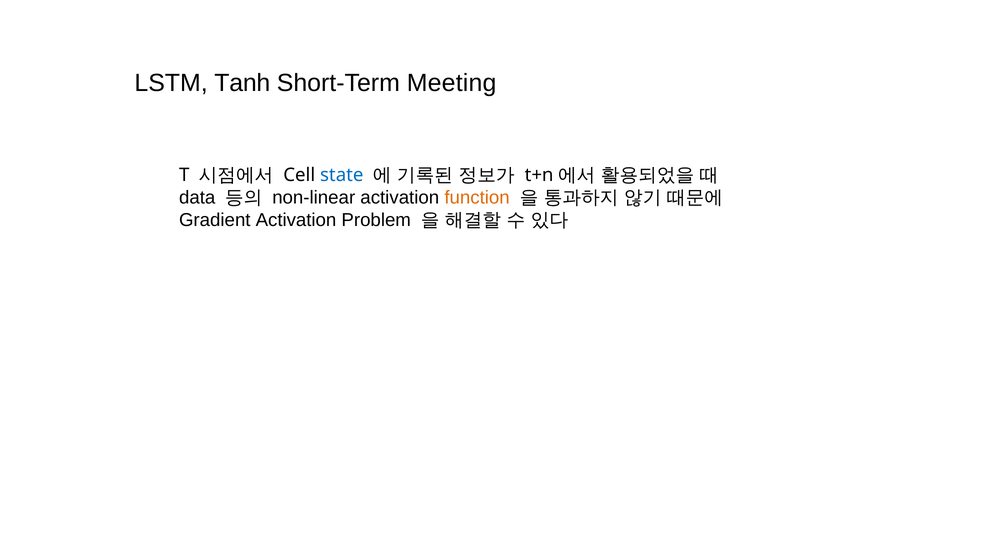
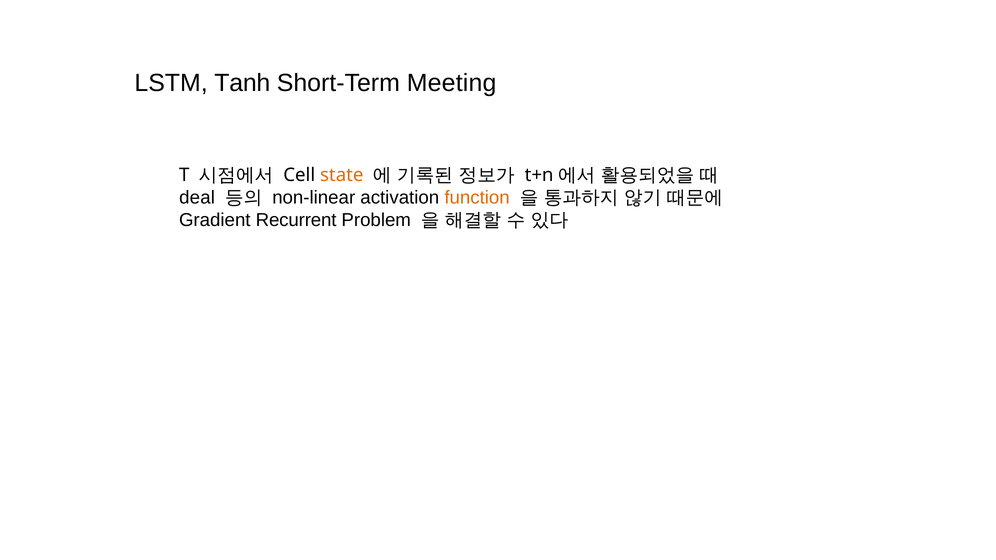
state colour: blue -> orange
data: data -> deal
Gradient Activation: Activation -> Recurrent
